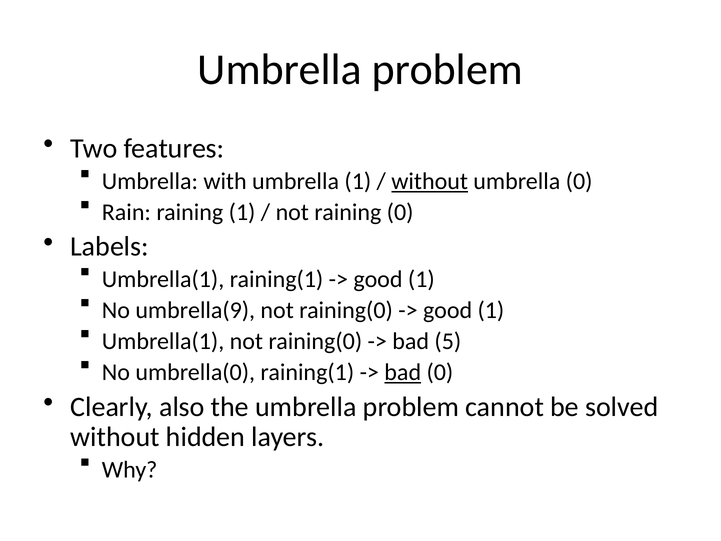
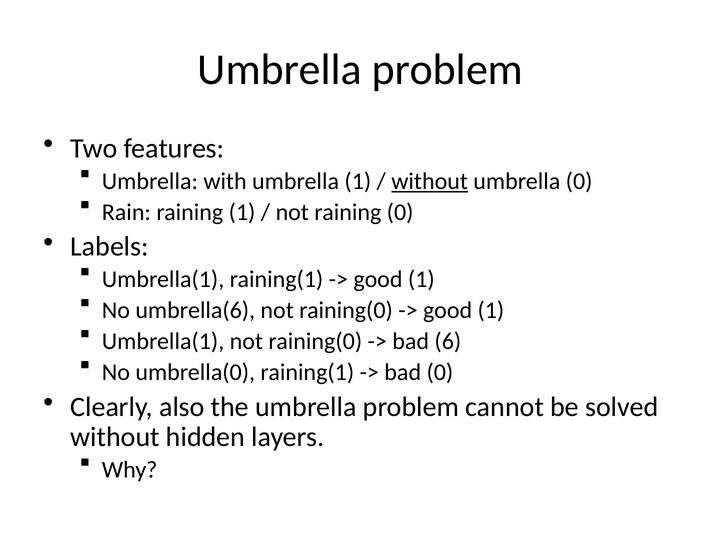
umbrella(9: umbrella(9 -> umbrella(6
5: 5 -> 6
bad at (403, 372) underline: present -> none
